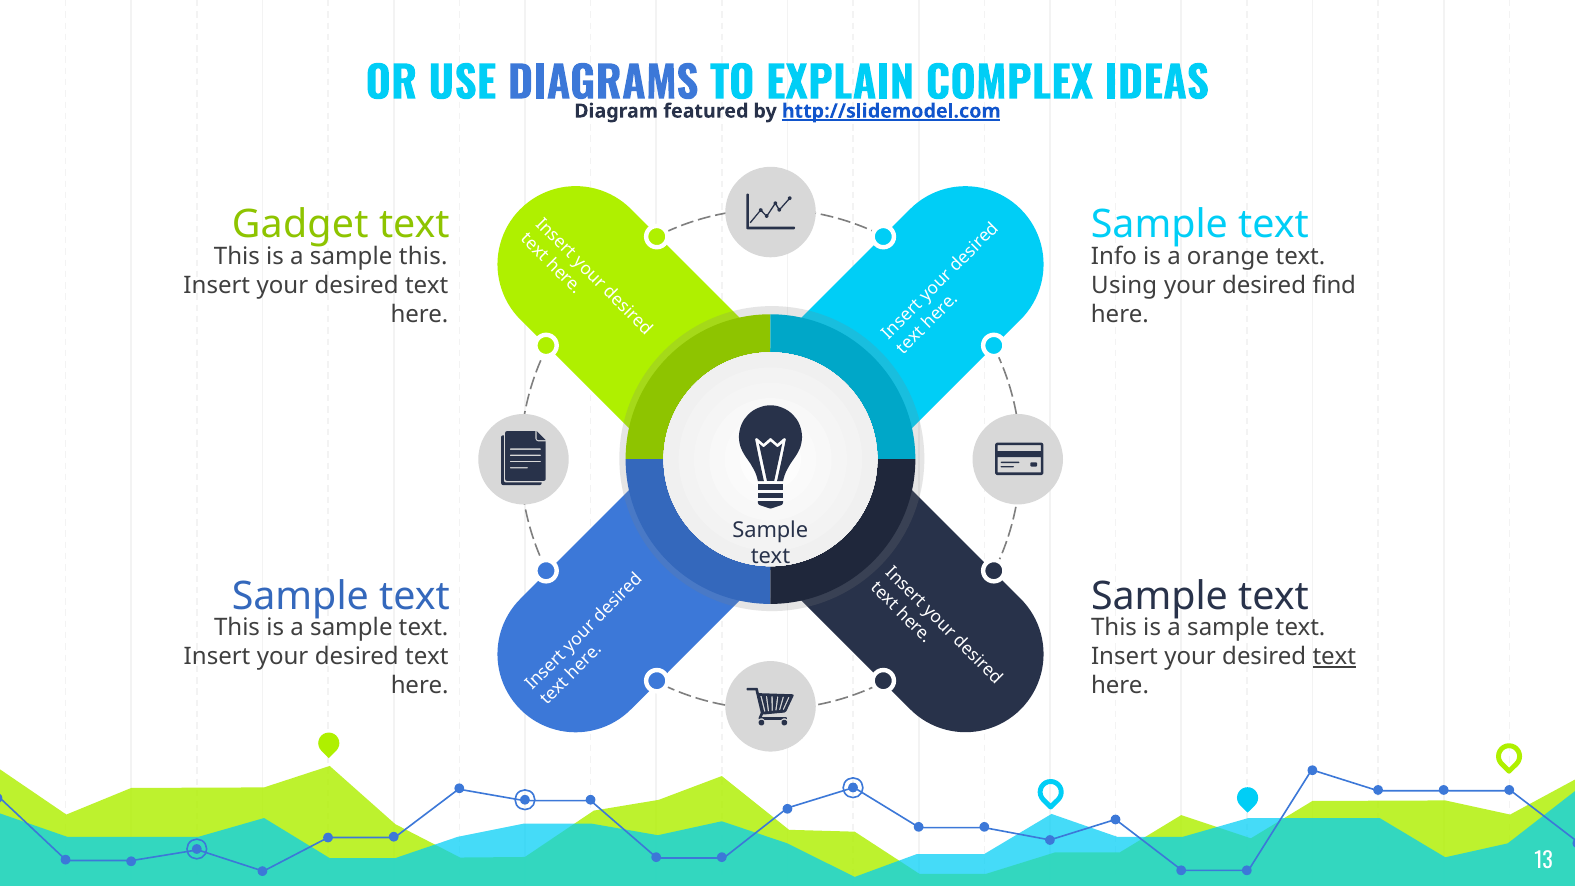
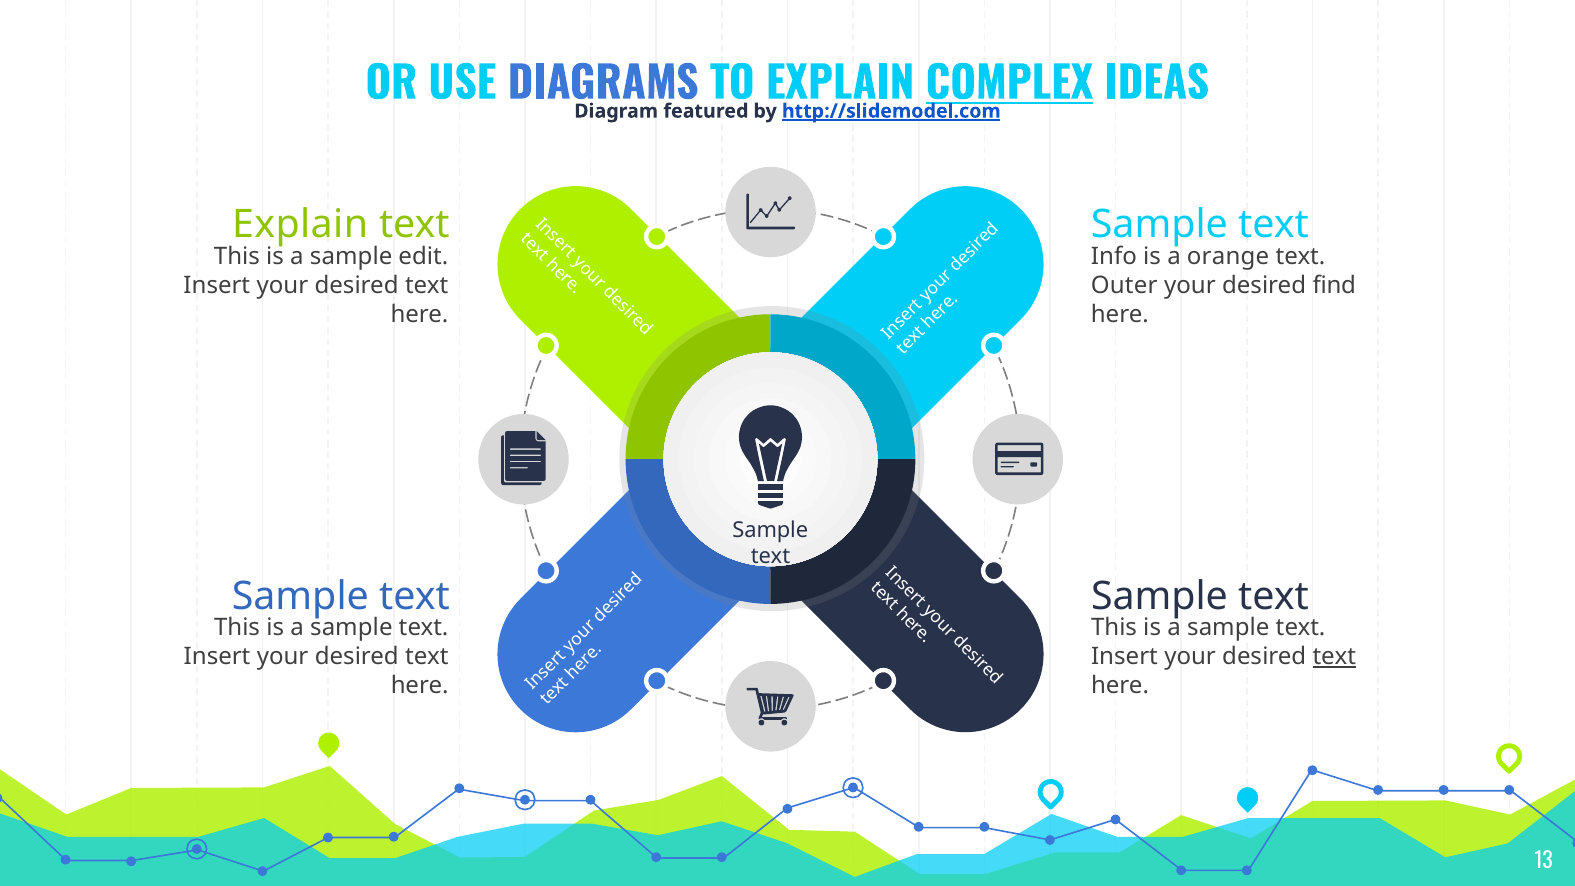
COMPLEX underline: none -> present
Gadget at (300, 225): Gadget -> Explain
sample this: this -> edit
Using: Using -> Outer
